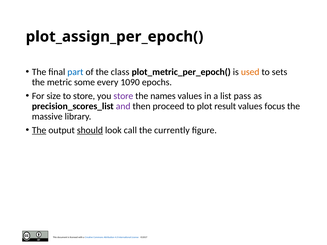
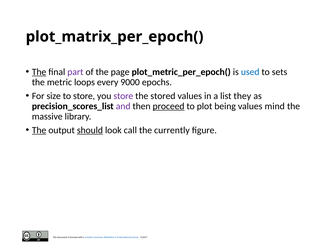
plot_assign_per_epoch(: plot_assign_per_epoch( -> plot_matrix_per_epoch(
The at (39, 72) underline: none -> present
part colour: blue -> purple
class: class -> page
used colour: orange -> blue
some: some -> loops
1090: 1090 -> 9000
names: names -> stored
pass: pass -> they
proceed underline: none -> present
result: result -> being
focus: focus -> mind
